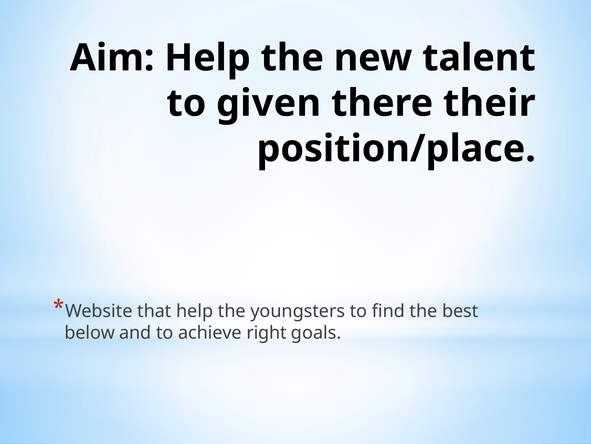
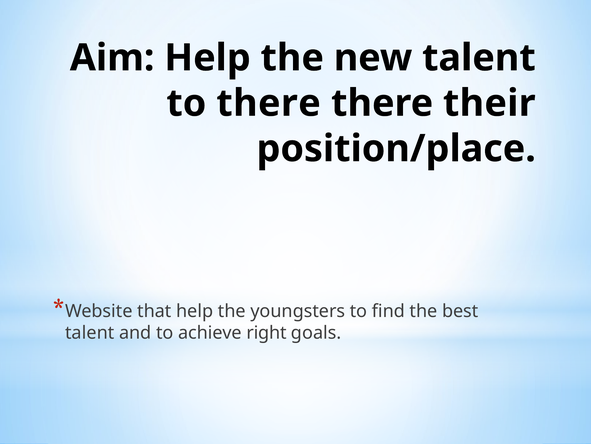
to given: given -> there
below at (90, 332): below -> talent
